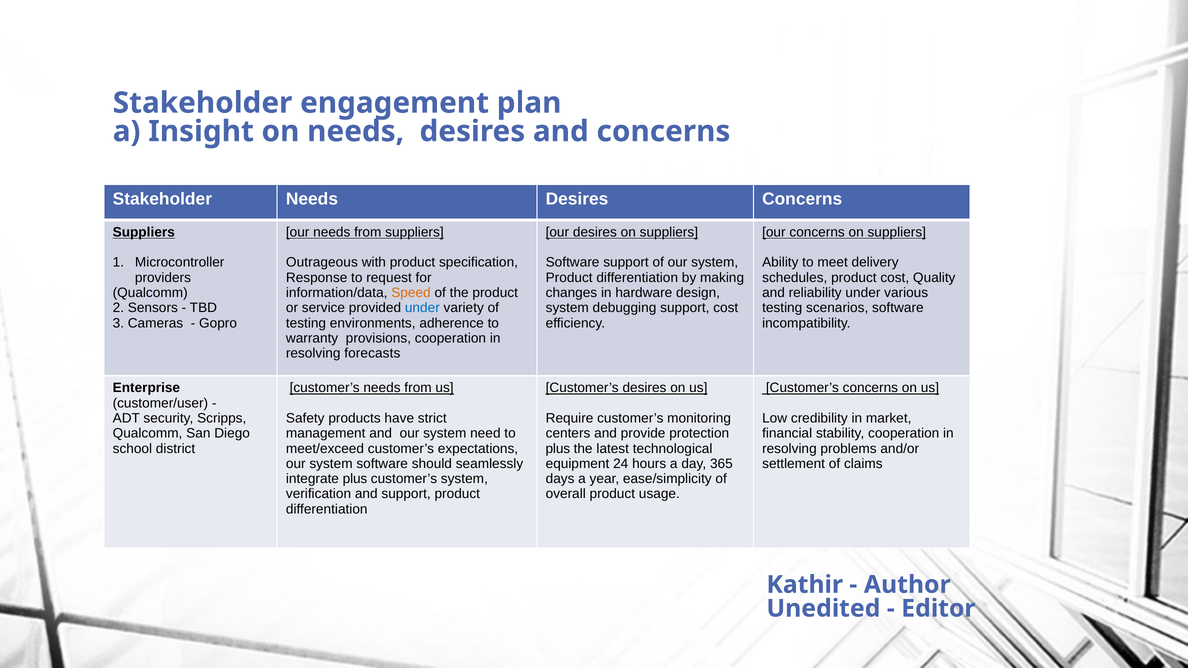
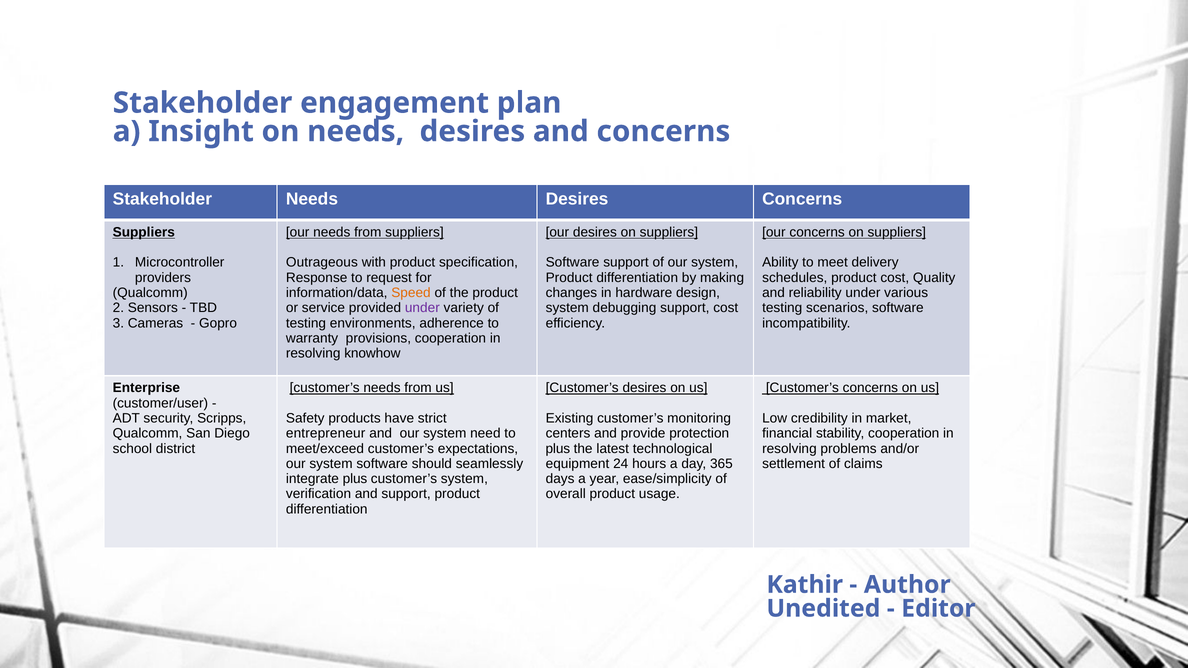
under at (422, 308) colour: blue -> purple
forecasts: forecasts -> knowhow
Require: Require -> Existing
management: management -> entrepreneur
